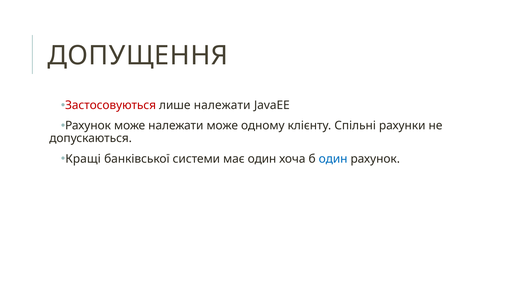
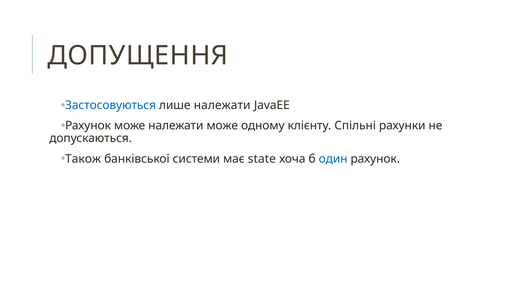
Застосовуються colour: red -> blue
Кращі: Кращі -> Також
має один: один -> state
